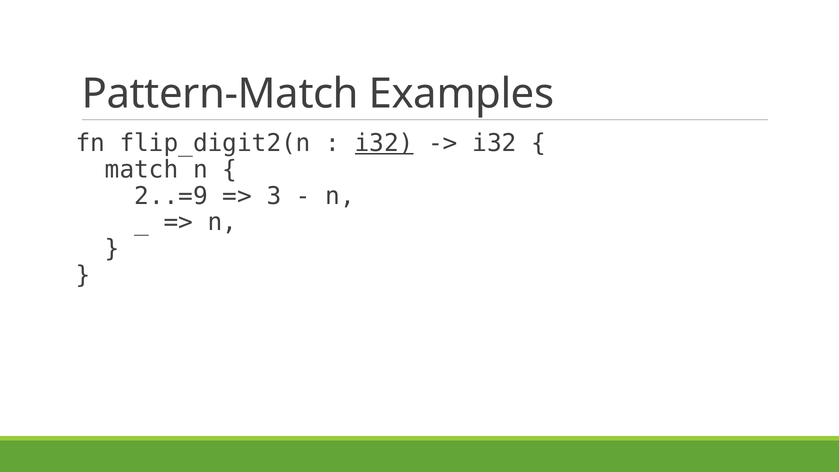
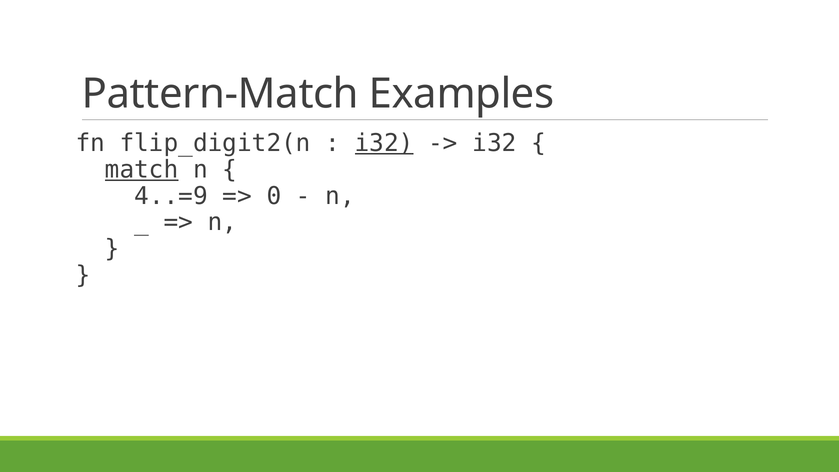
match underline: none -> present
2..=9: 2..=9 -> 4..=9
3: 3 -> 0
